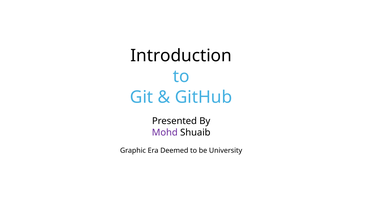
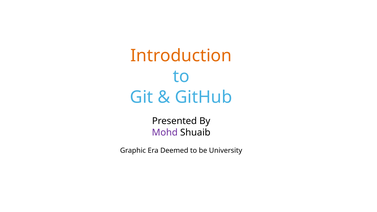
Introduction colour: black -> orange
